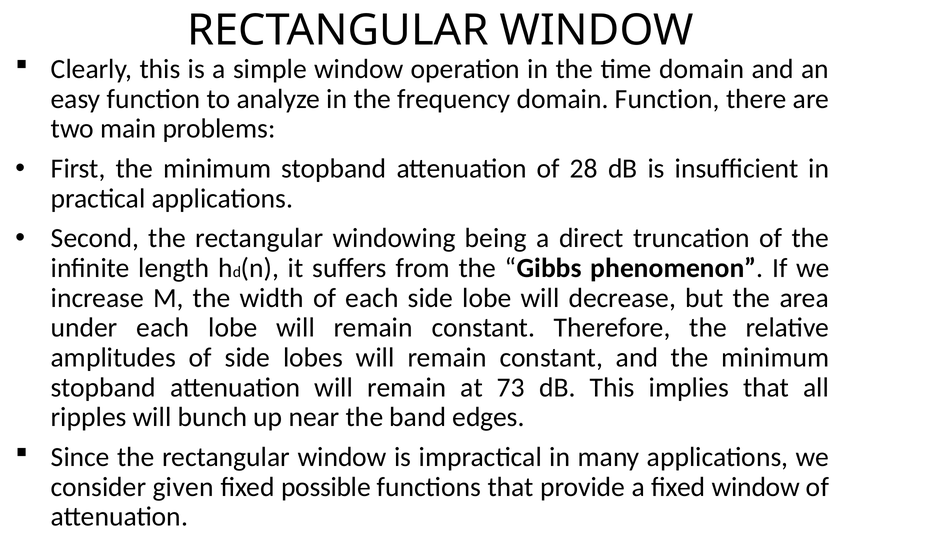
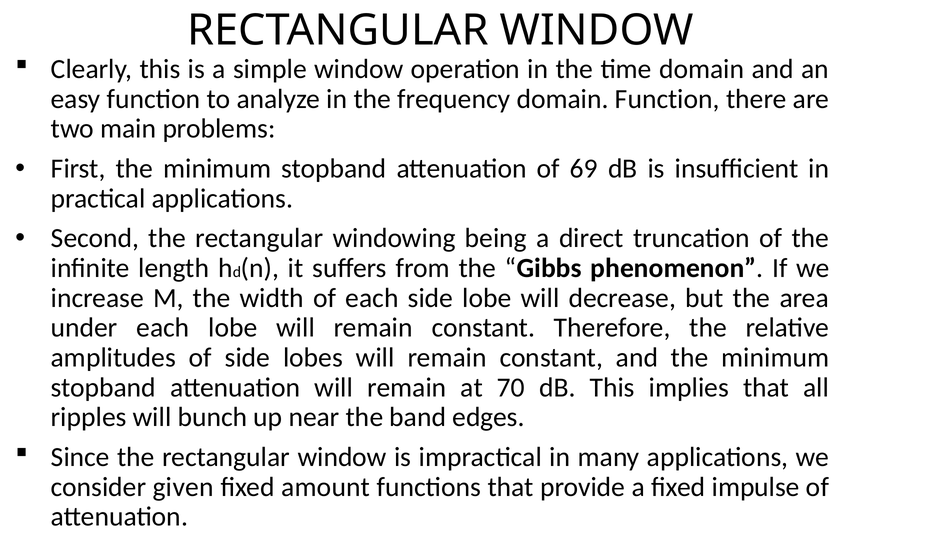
28: 28 -> 69
73: 73 -> 70
possible: possible -> amount
fixed window: window -> impulse
